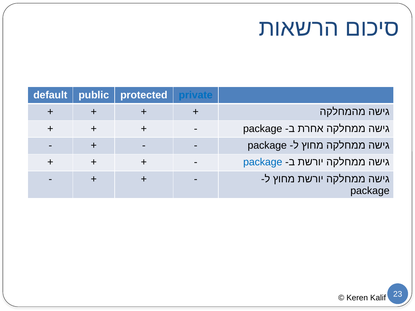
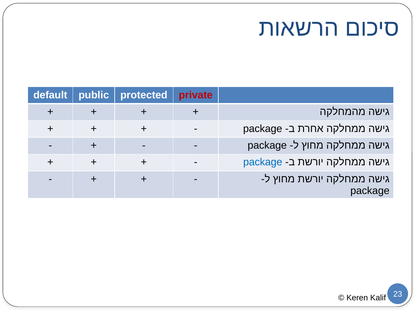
private colour: blue -> red
